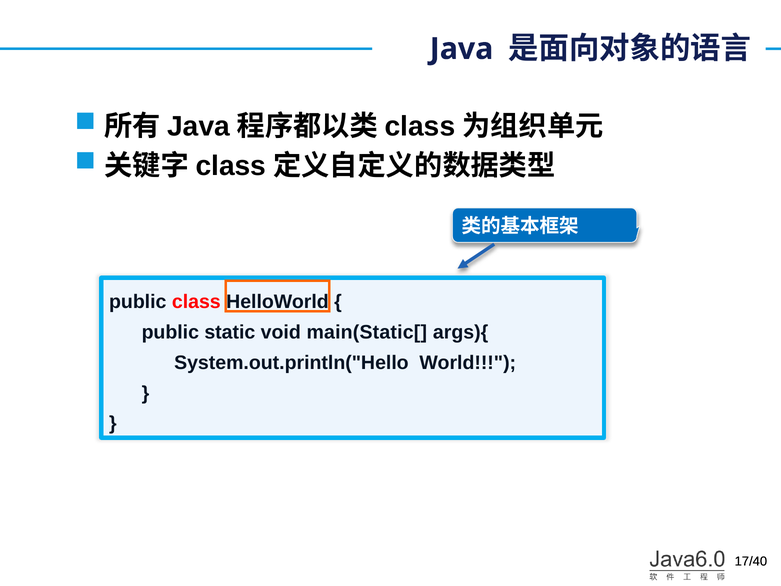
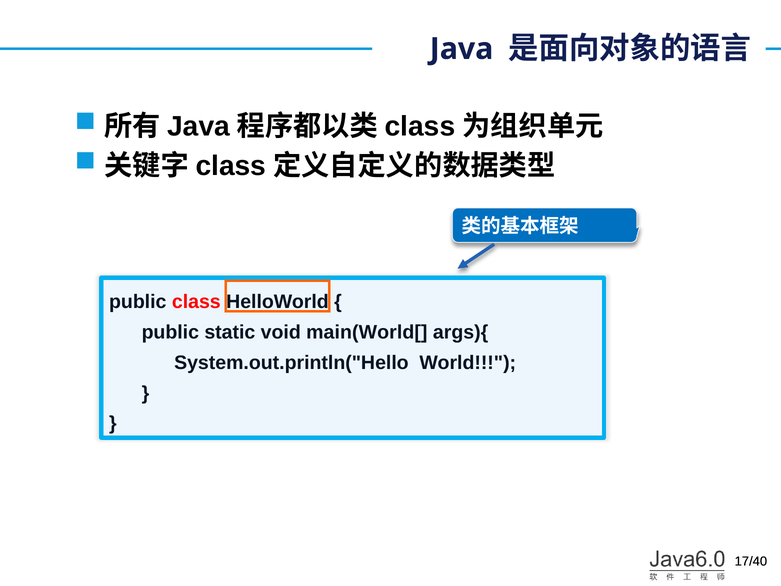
main(Static[: main(Static[ -> main(World[
